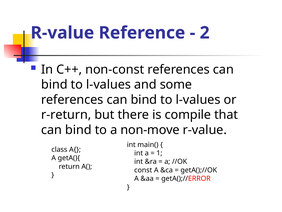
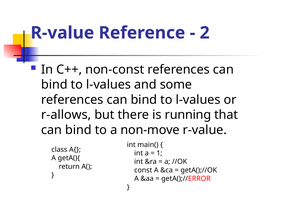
r-return: r-return -> r-allows
compile: compile -> running
